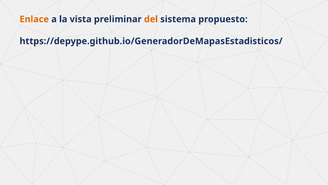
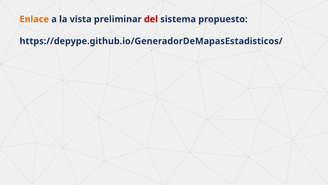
del colour: orange -> red
